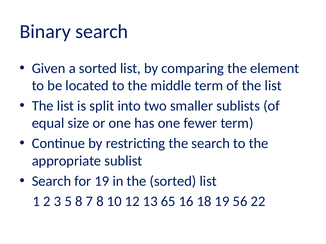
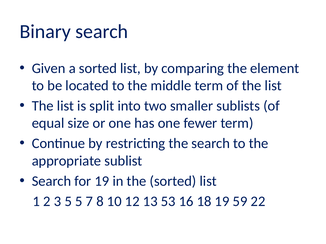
5 8: 8 -> 5
65: 65 -> 53
56: 56 -> 59
